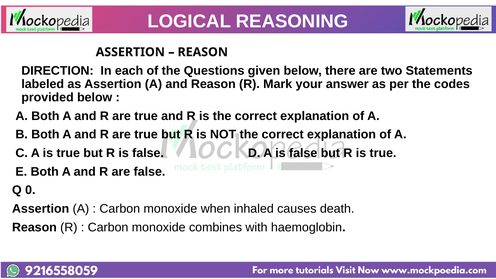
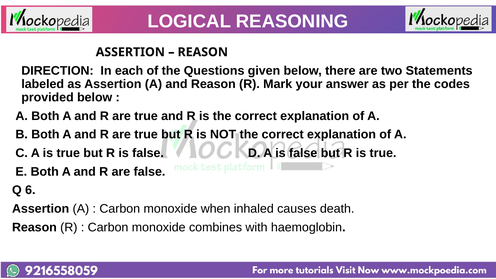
0: 0 -> 6
